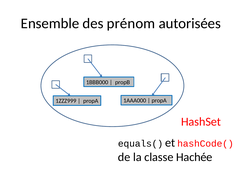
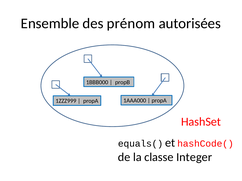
Hachée: Hachée -> Integer
